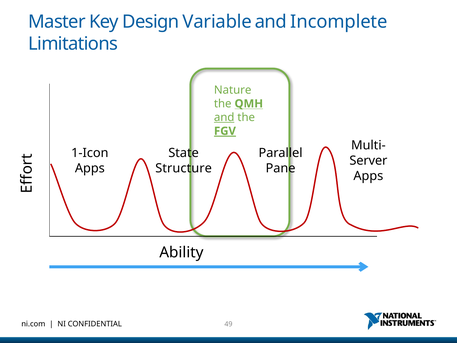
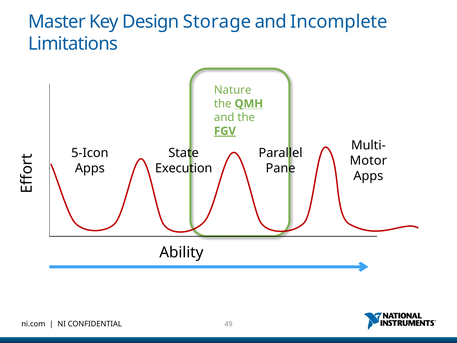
Variable: Variable -> Storage
and at (224, 117) underline: present -> none
1-Icon: 1-Icon -> 5-Icon
Server: Server -> Motor
Structure: Structure -> Execution
